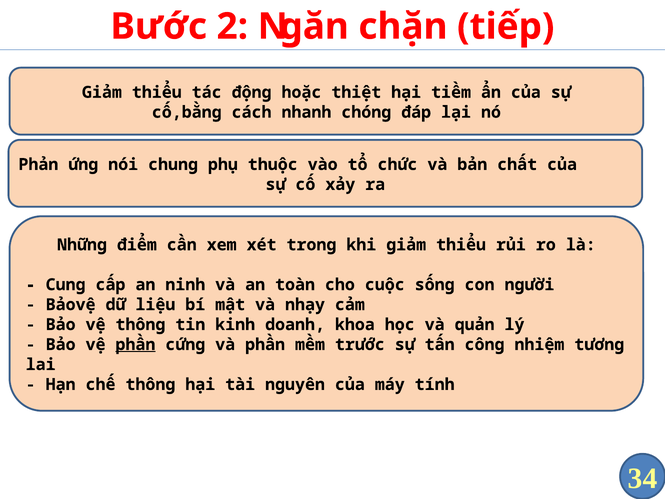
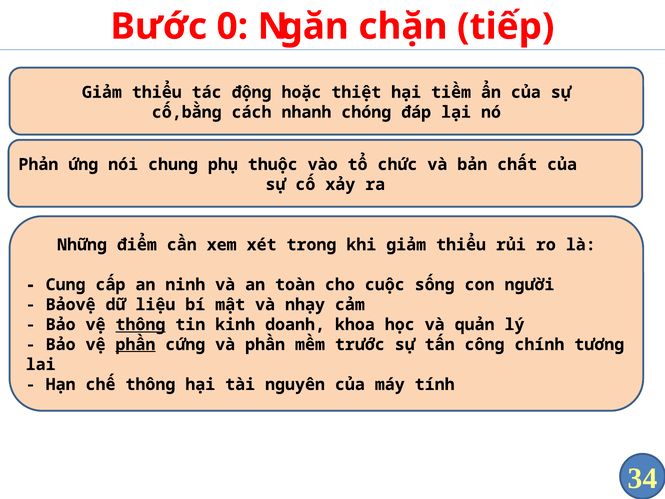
2: 2 -> 0
thông at (140, 324) underline: none -> present
nhiệm: nhiệm -> chính
